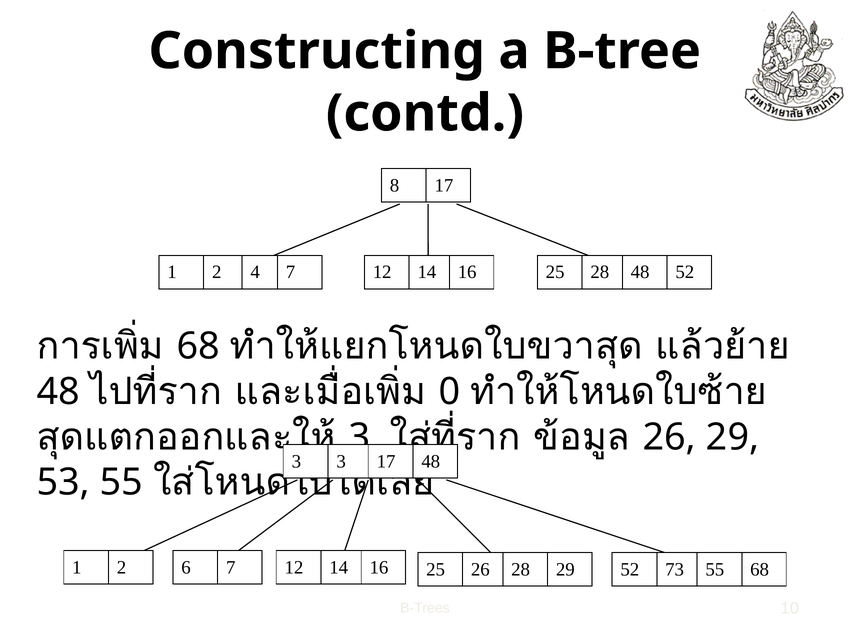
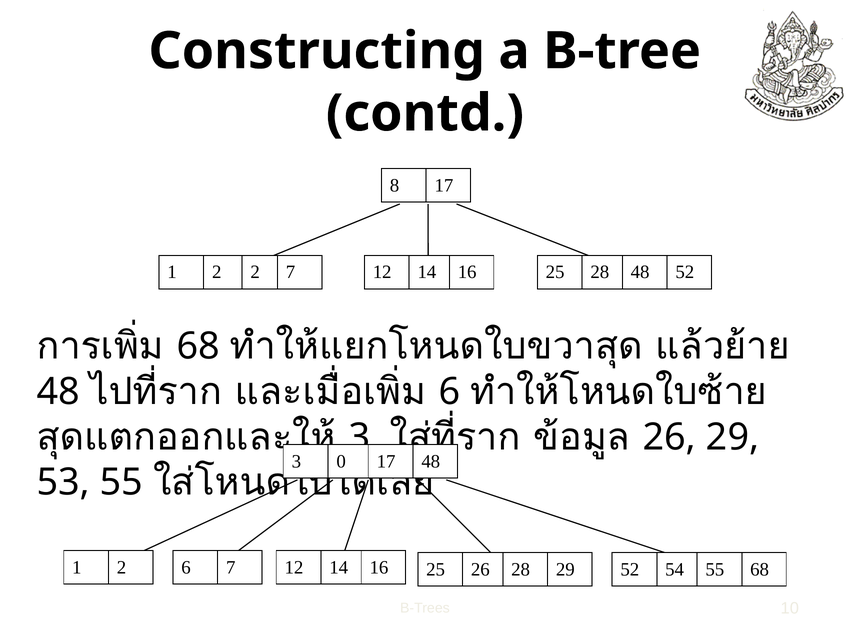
2 4: 4 -> 2
0 at (450, 392): 0 -> 6
3 at (341, 462): 3 -> 0
73: 73 -> 54
